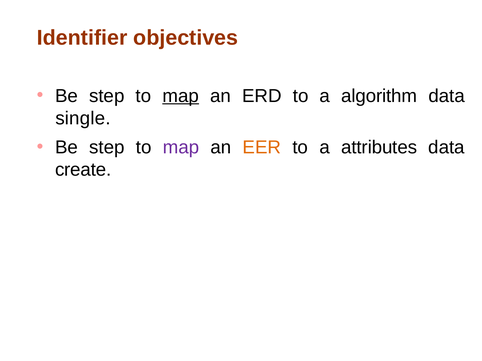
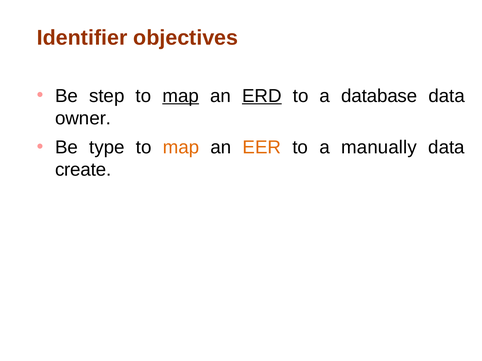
ERD underline: none -> present
algorithm: algorithm -> database
single: single -> owner
step at (107, 148): step -> type
map at (181, 148) colour: purple -> orange
attributes: attributes -> manually
